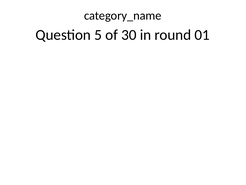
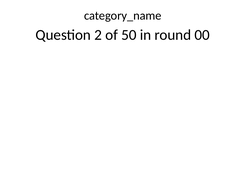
5: 5 -> 2
30: 30 -> 50
01: 01 -> 00
